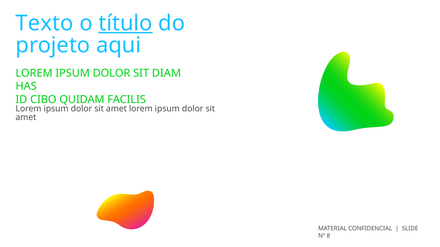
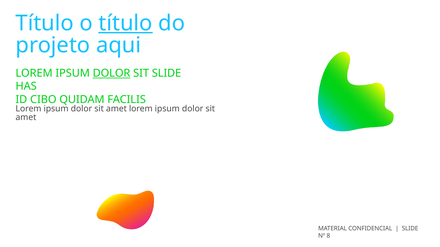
Texto at (45, 23): Texto -> Título
DOLOR at (112, 73) underline: none -> present
SIT DIAM: DIAM -> SLIDE
